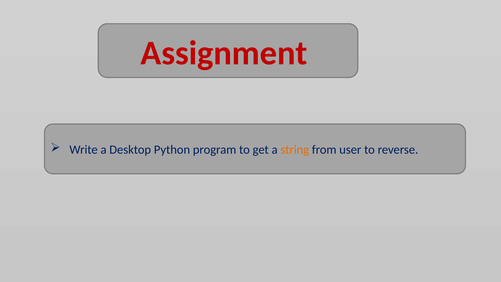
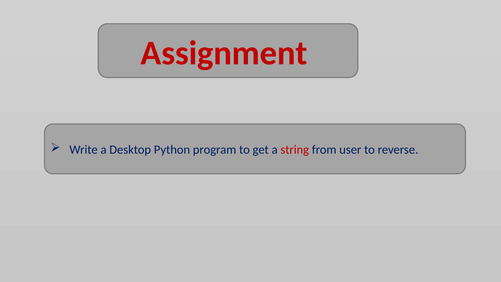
string colour: orange -> red
